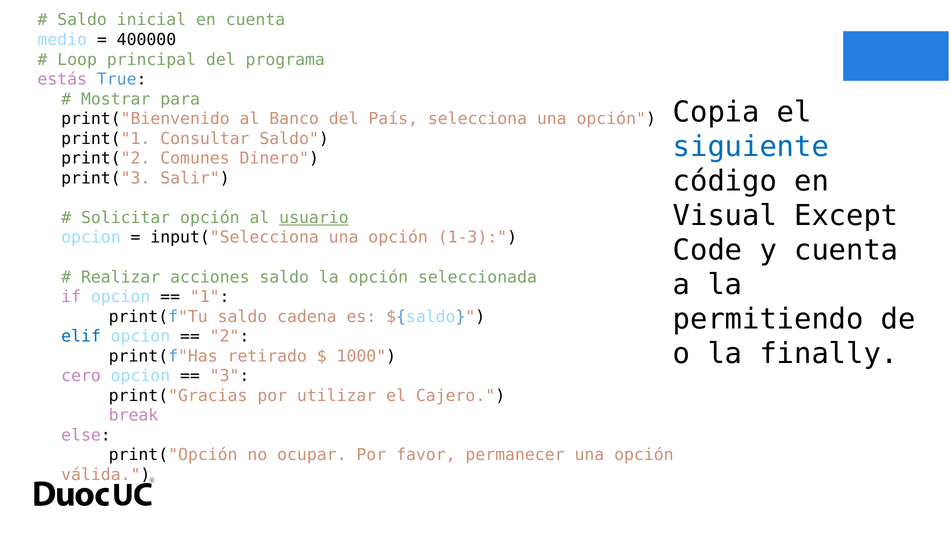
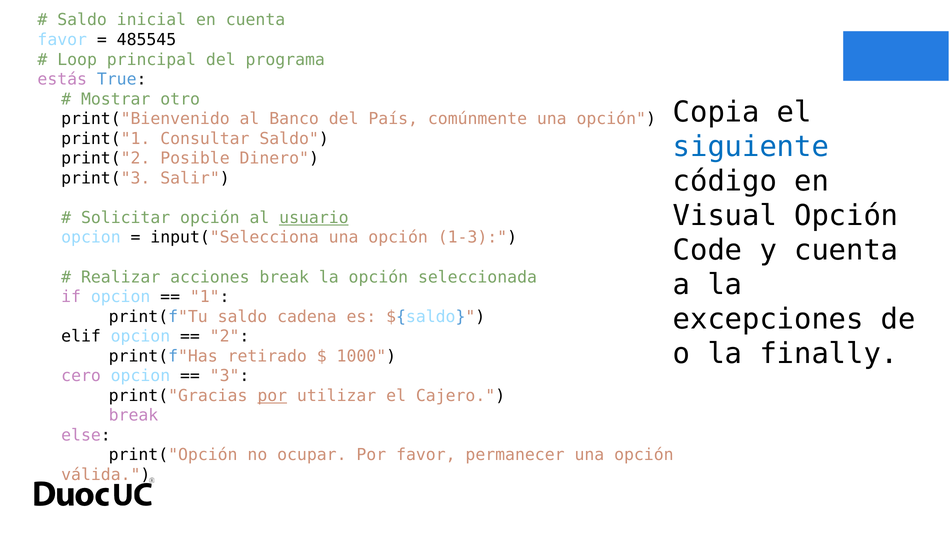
medio at (62, 40): medio -> favor
400000: 400000 -> 485545
para: para -> otro
selecciona: selecciona -> comúnmente
Comunes: Comunes -> Posible
Visual Except: Except -> Opción
acciones saldo: saldo -> break
permitiendo: permitiendo -> excepciones
elif colour: blue -> black
por at (272, 396) underline: none -> present
